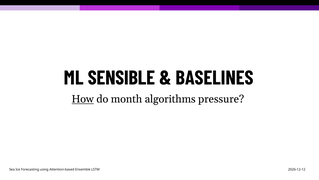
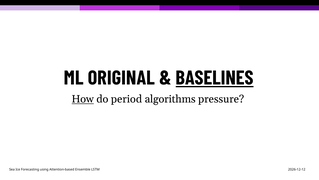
SENSIBLE: SENSIBLE -> ORIGINAL
BASELINES underline: none -> present
month: month -> period
